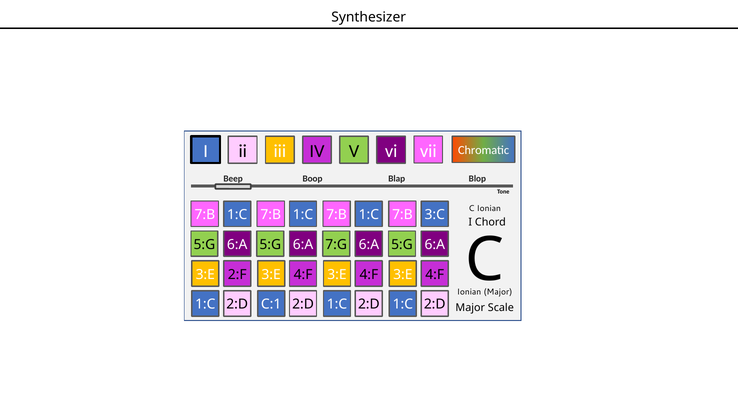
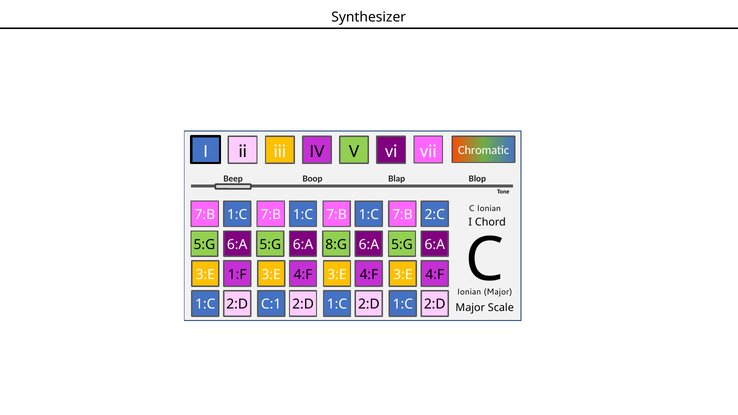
3:C: 3:C -> 2:C
7:G: 7:G -> 8:G
2:F: 2:F -> 1:F
